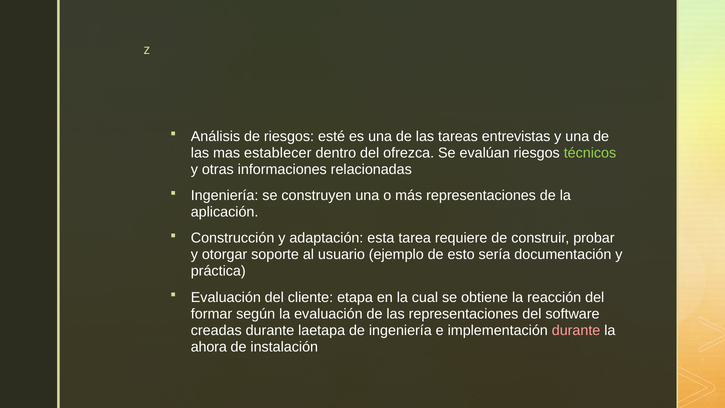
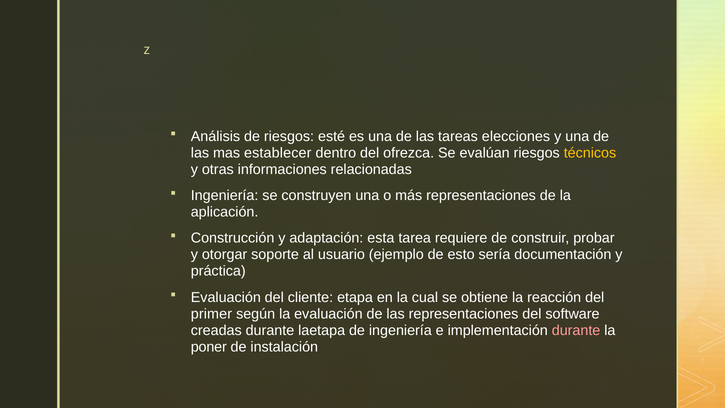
entrevistas: entrevistas -> elecciones
técnicos colour: light green -> yellow
formar: formar -> primer
ahora: ahora -> poner
